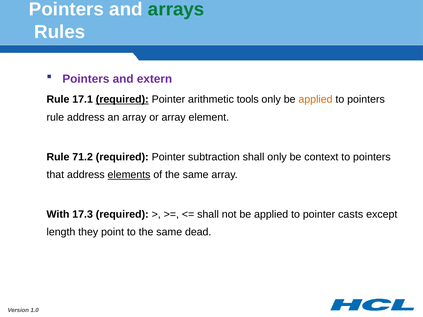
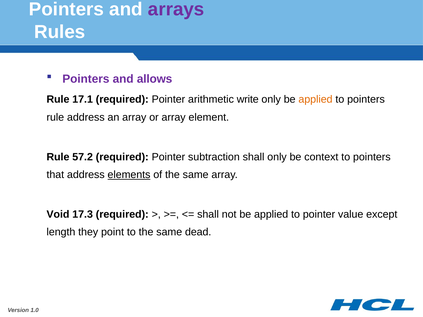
arrays colour: green -> purple
extern: extern -> allows
required at (122, 100) underline: present -> none
tools: tools -> write
71.2: 71.2 -> 57.2
With: With -> Void
casts: casts -> value
